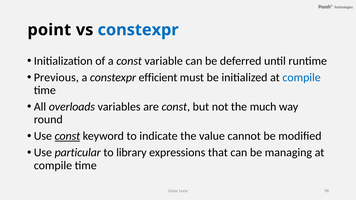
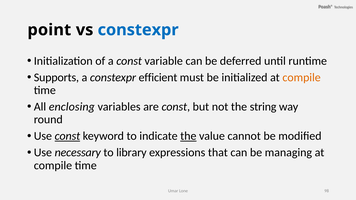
Previous: Previous -> Supports
compile at (302, 78) colour: blue -> orange
overloads: overloads -> enclosing
much: much -> string
the at (188, 136) underline: none -> present
particular: particular -> necessary
